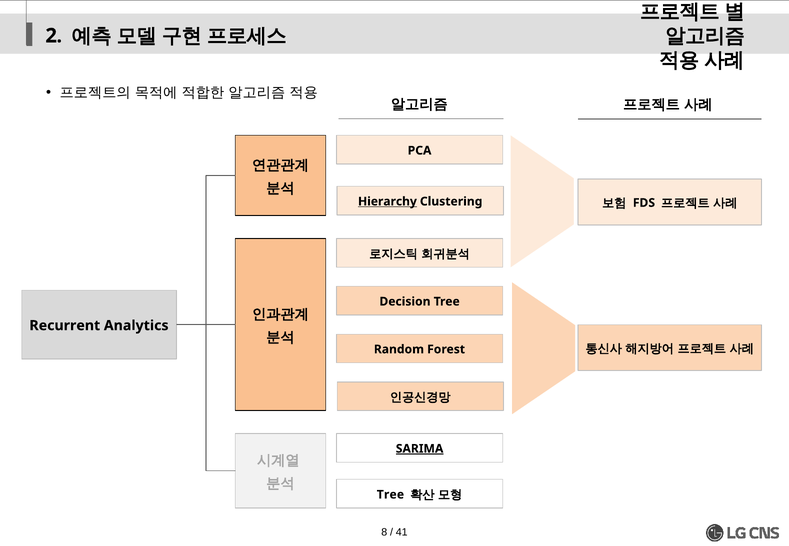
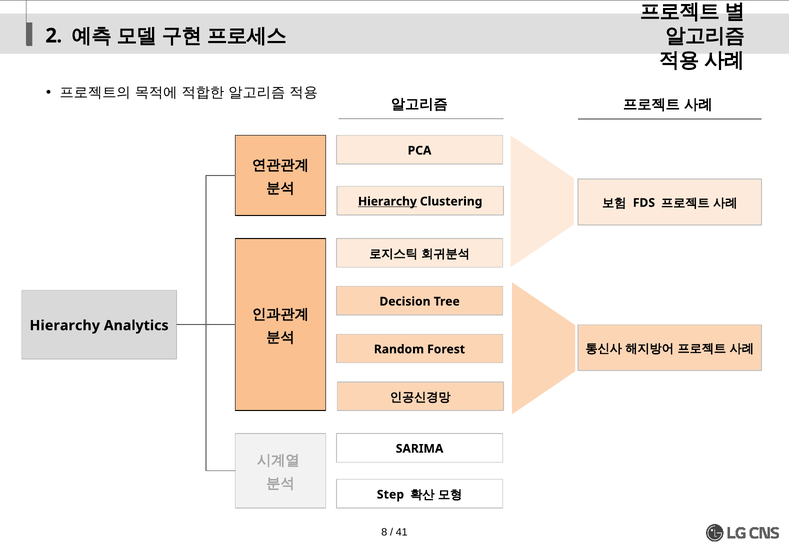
Recurrent at (65, 326): Recurrent -> Hierarchy
SARIMA underline: present -> none
Tree at (390, 495): Tree -> Step
